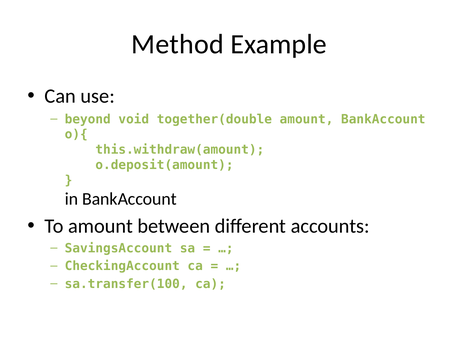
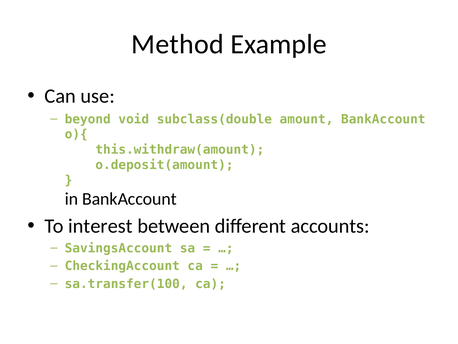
together(double: together(double -> subclass(double
To amount: amount -> interest
